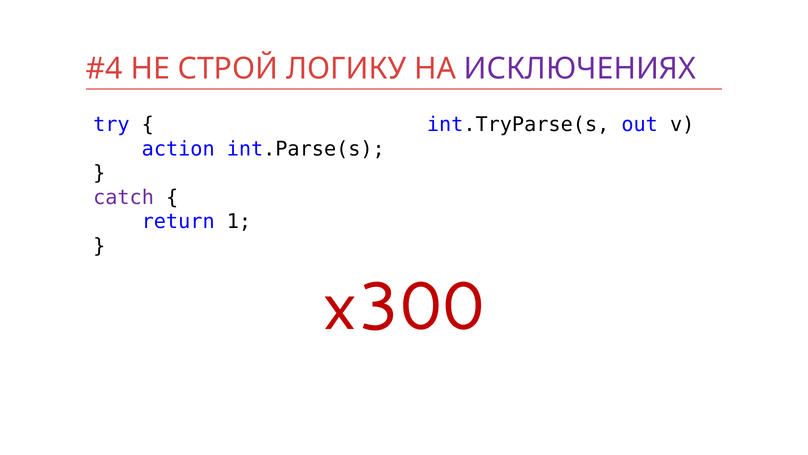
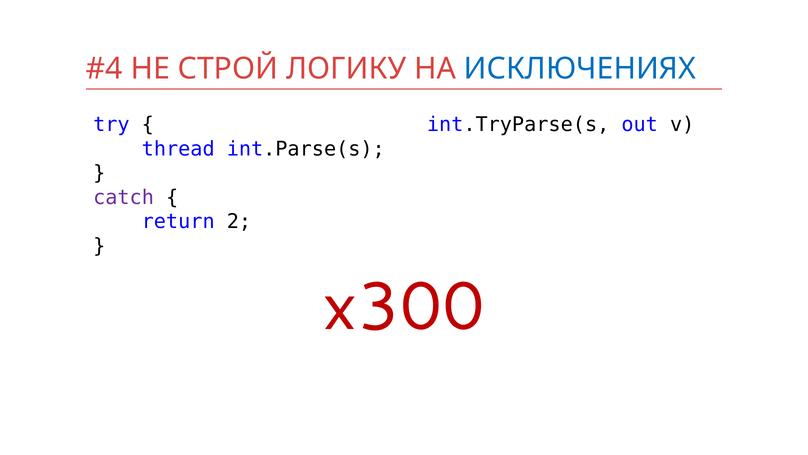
ИСКЛЮЧЕНИЯХ colour: purple -> blue
action: action -> thread
1: 1 -> 2
